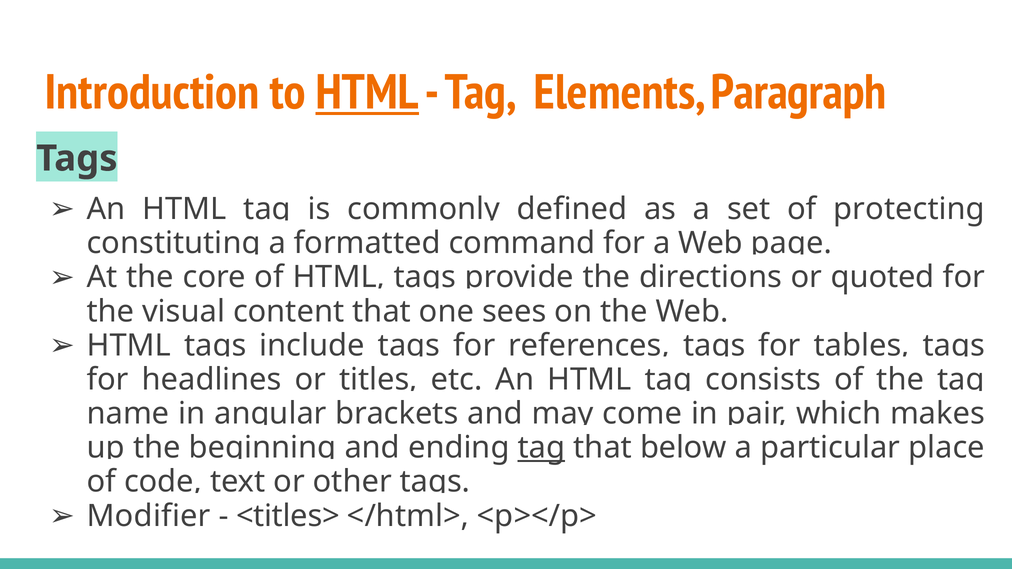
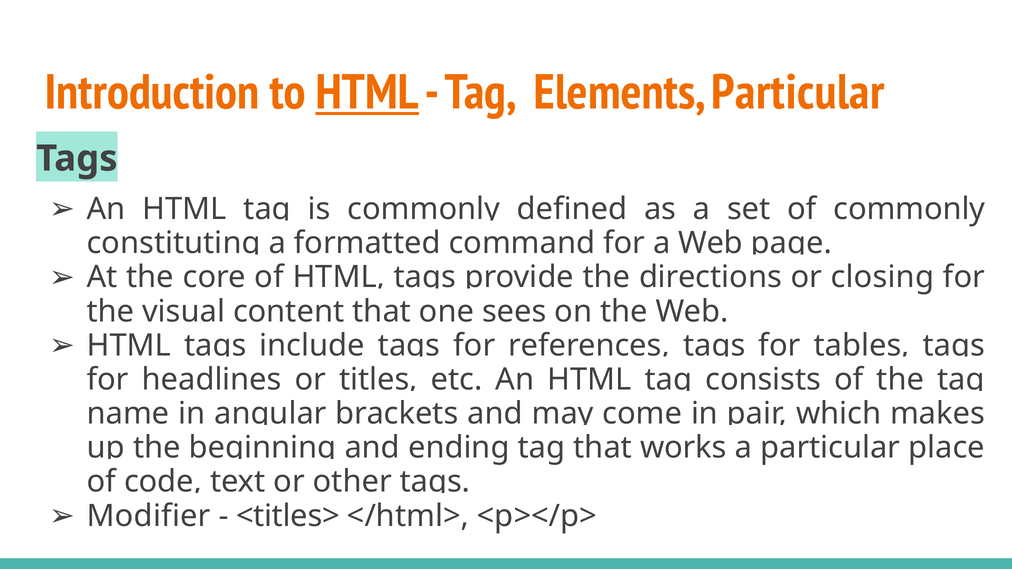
Elements Paragraph: Paragraph -> Particular
protecting at (909, 209): protecting -> commonly
quoted: quoted -> closing
tag at (541, 448) underline: present -> none
below: below -> works
